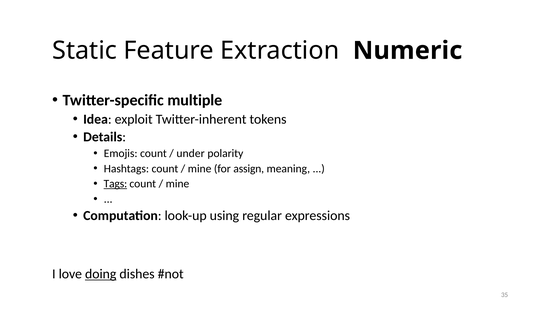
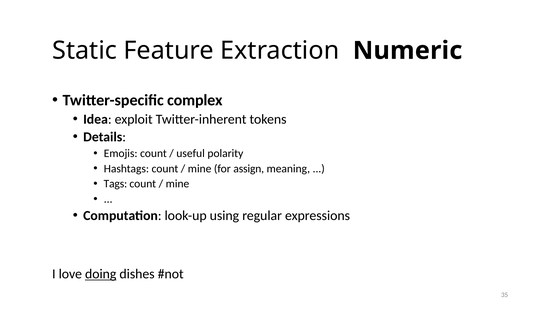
multiple: multiple -> complex
under: under -> useful
Tags underline: present -> none
